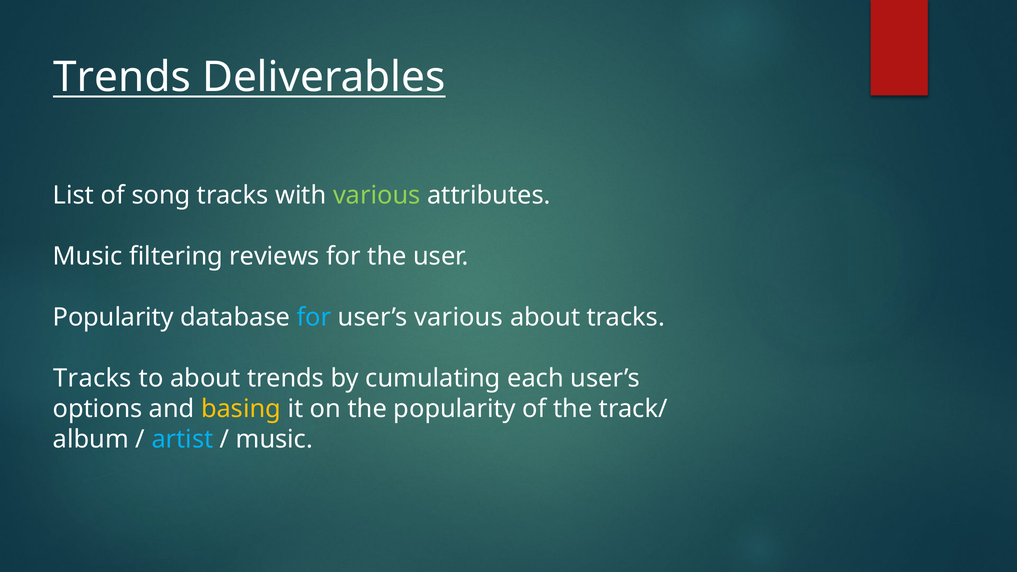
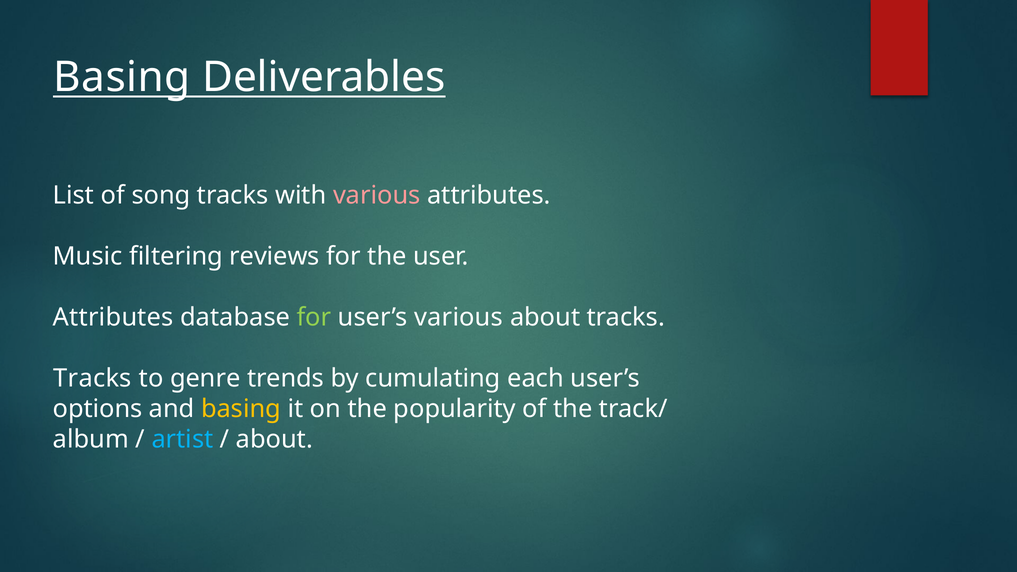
Trends at (122, 77): Trends -> Basing
various at (377, 195) colour: light green -> pink
Popularity at (113, 317): Popularity -> Attributes
for at (314, 317) colour: light blue -> light green
to about: about -> genre
music at (274, 439): music -> about
